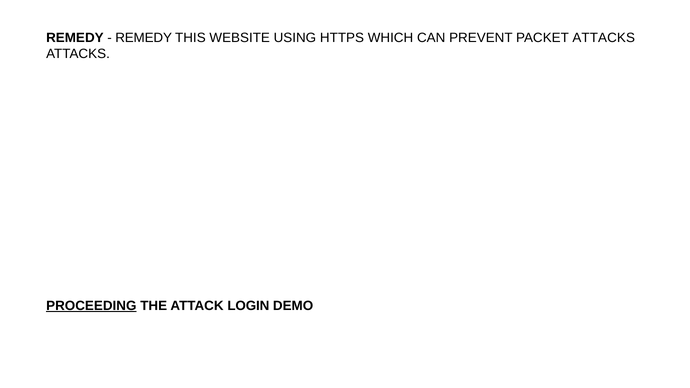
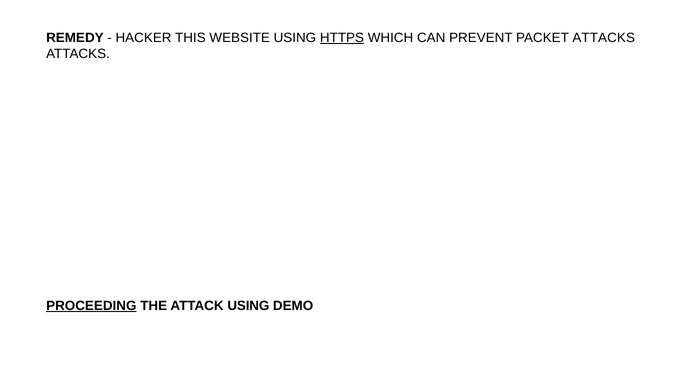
REMEDY at (144, 38): REMEDY -> HACKER
HTTPS underline: none -> present
ATTACK LOGIN: LOGIN -> USING
